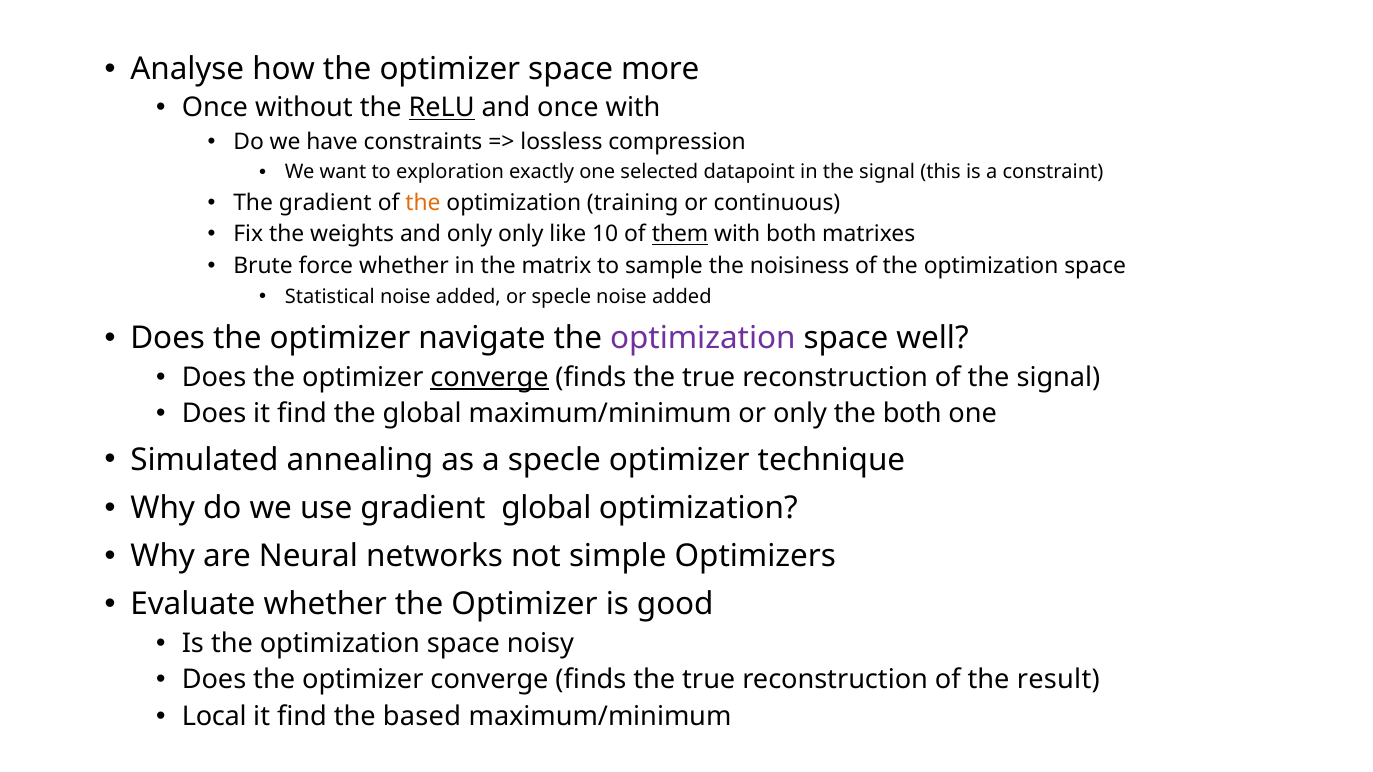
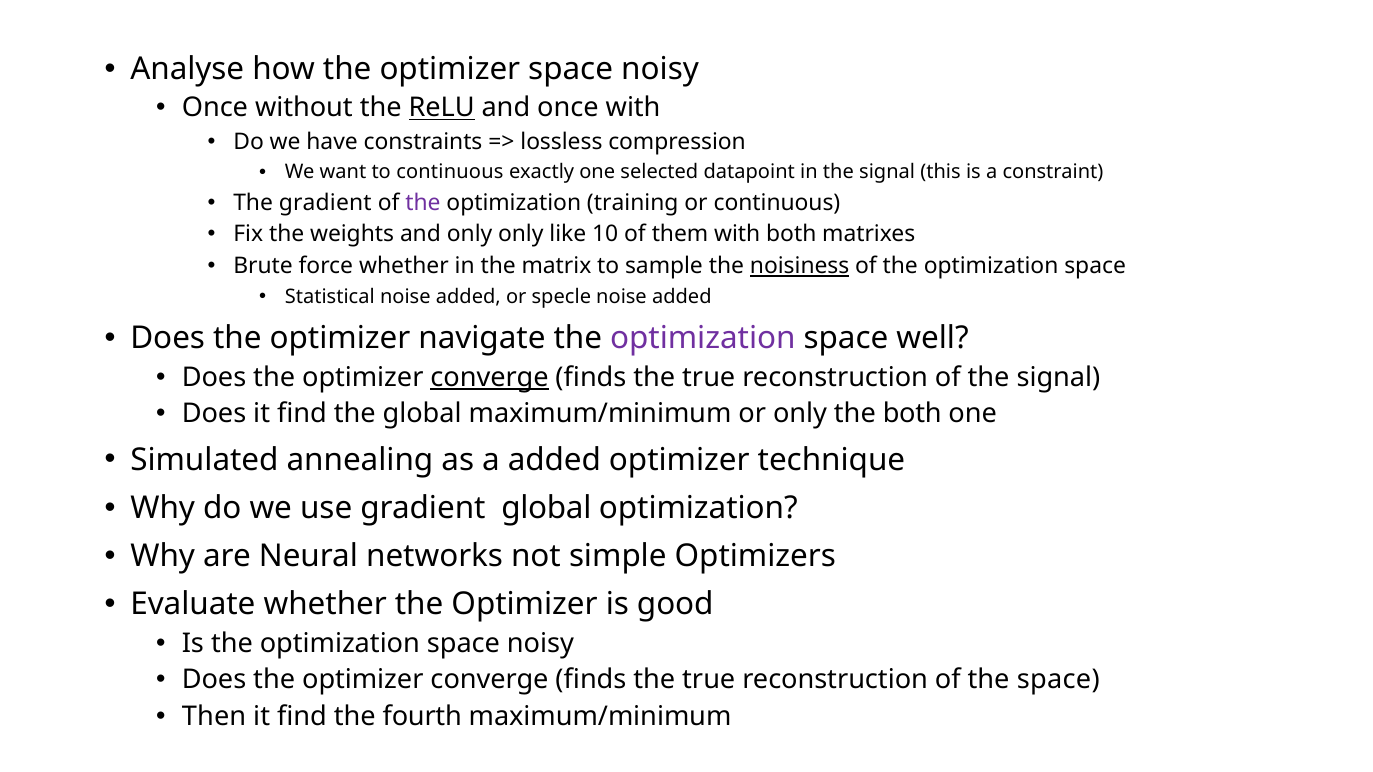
optimizer space more: more -> noisy
to exploration: exploration -> continuous
the at (423, 203) colour: orange -> purple
them underline: present -> none
noisiness underline: none -> present
a specle: specle -> added
the result: result -> space
Local: Local -> Then
based: based -> fourth
